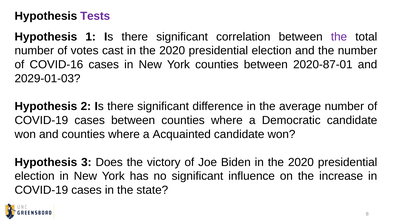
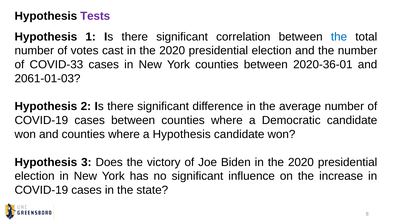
the at (339, 37) colour: purple -> blue
COVID-16: COVID-16 -> COVID-33
2020-87-01: 2020-87-01 -> 2020-36-01
2029-01-03: 2029-01-03 -> 2061-01-03
a Acquainted: Acquainted -> Hypothesis
